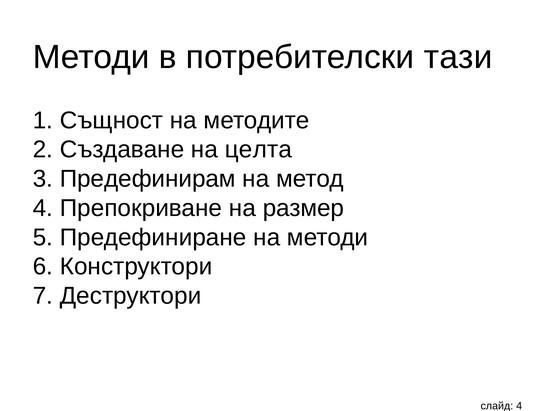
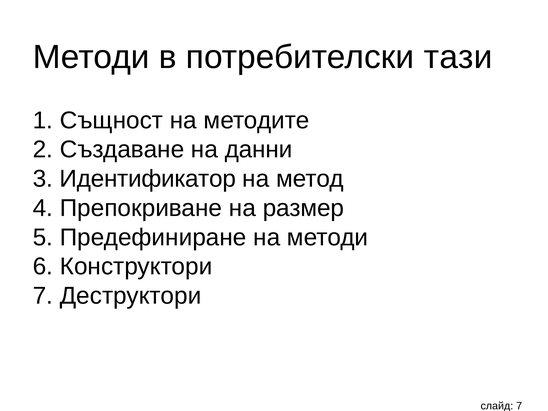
целта: целта -> данни
Предефинирам: Предефинирам -> Идентификатор
4 at (519, 406): 4 -> 7
